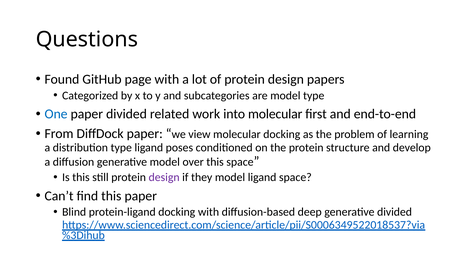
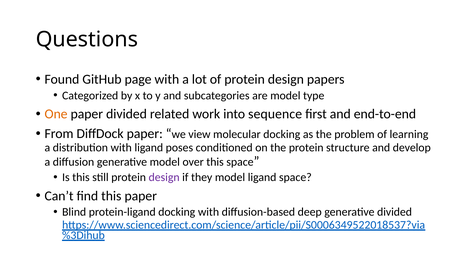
One colour: blue -> orange
into molecular: molecular -> sequence
distribution type: type -> with
